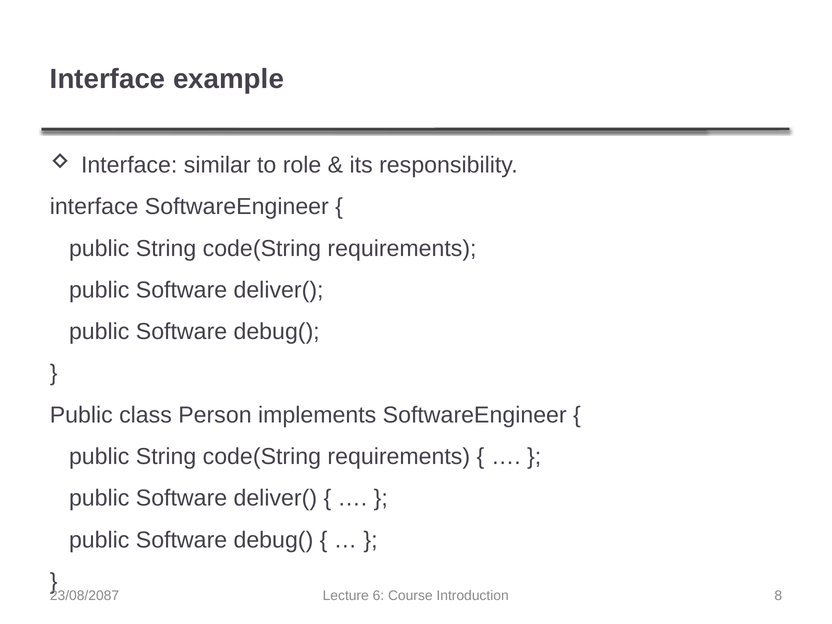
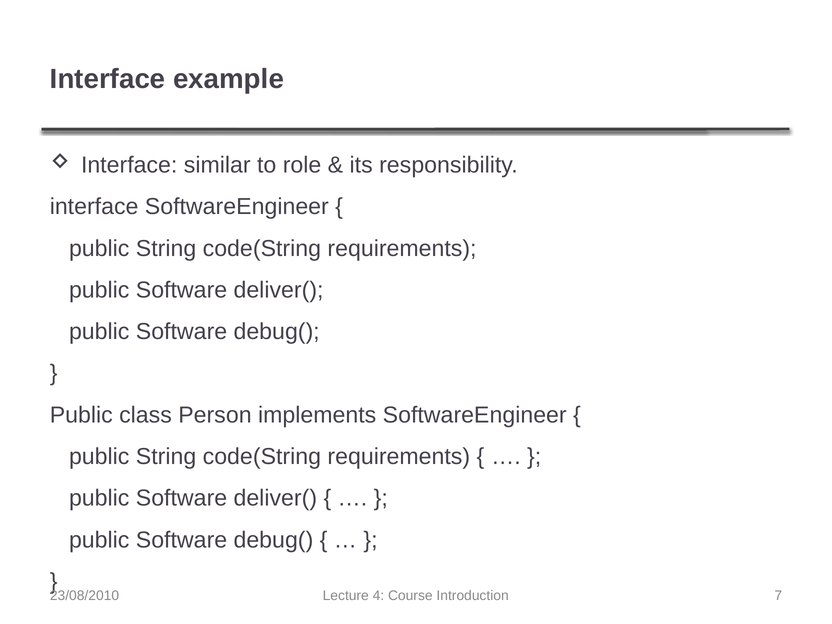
23/08/2087: 23/08/2087 -> 23/08/2010
6: 6 -> 4
8: 8 -> 7
